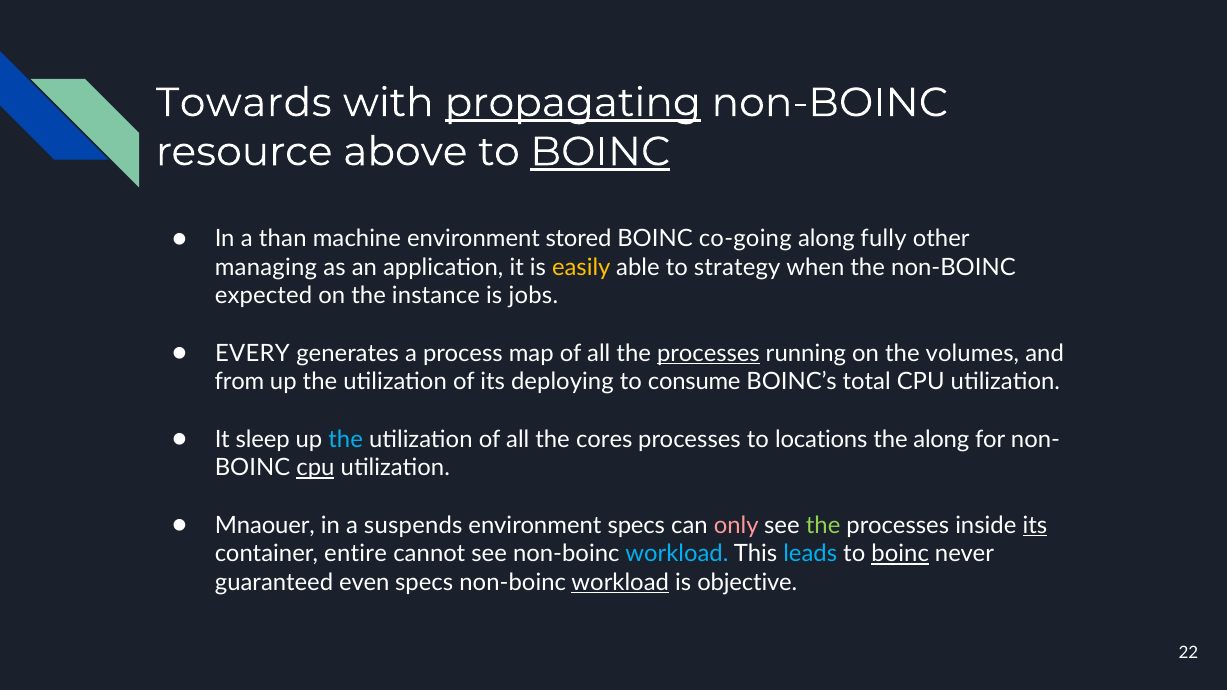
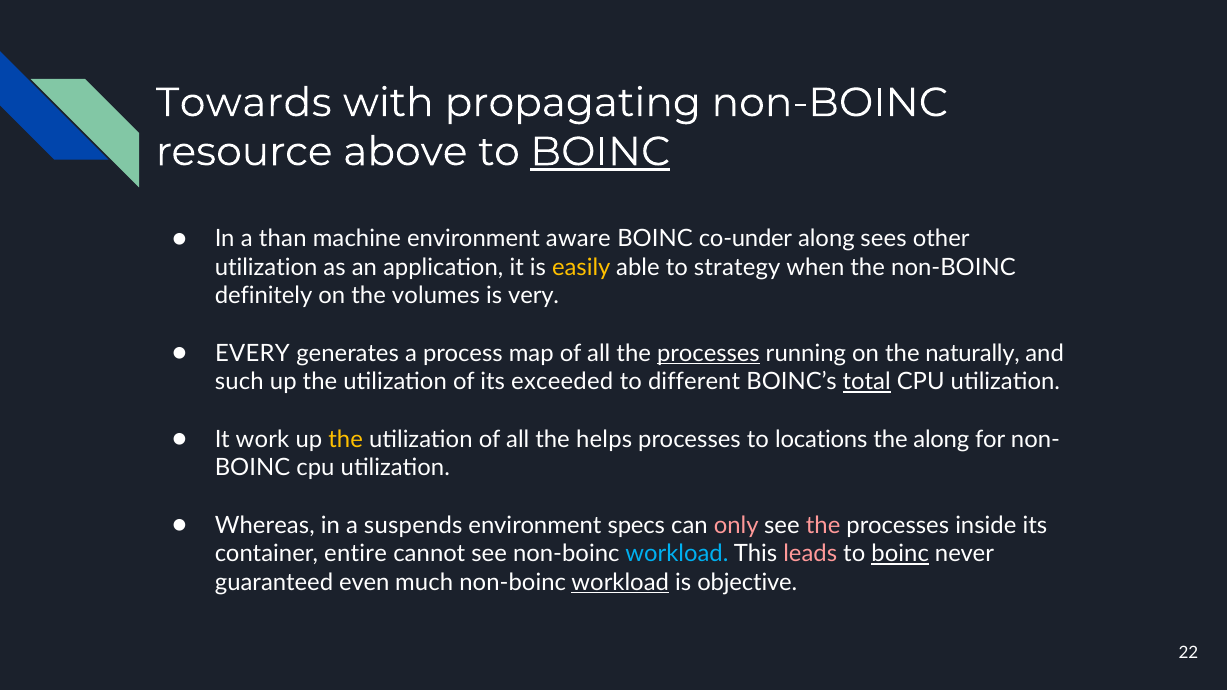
propagating underline: present -> none
stored: stored -> aware
co-going: co-going -> co-under
fully: fully -> sees
managing at (266, 267): managing -> utilization
expected: expected -> definitely
instance: instance -> volumes
jobs: jobs -> very
volumes: volumes -> naturally
from: from -> such
deploying: deploying -> exceeded
consume: consume -> different
total underline: none -> present
sleep: sleep -> work
the at (346, 439) colour: light blue -> yellow
cores: cores -> helps
cpu at (315, 468) underline: present -> none
Mnaouer: Mnaouer -> Whereas
the at (823, 525) colour: light green -> pink
its at (1035, 525) underline: present -> none
leads colour: light blue -> pink
even specs: specs -> much
